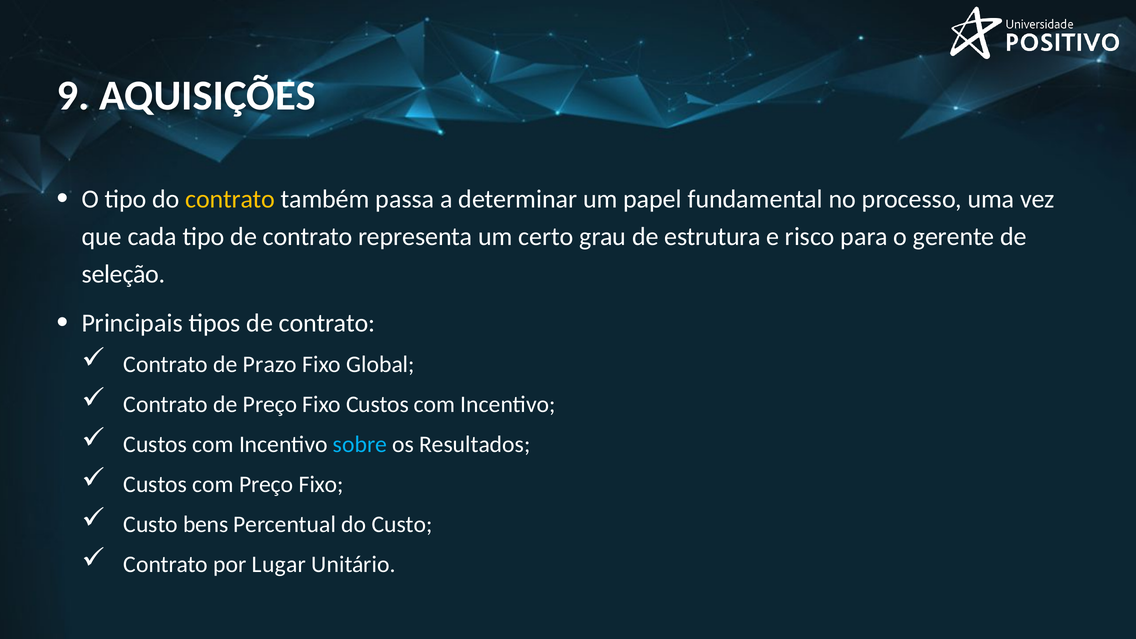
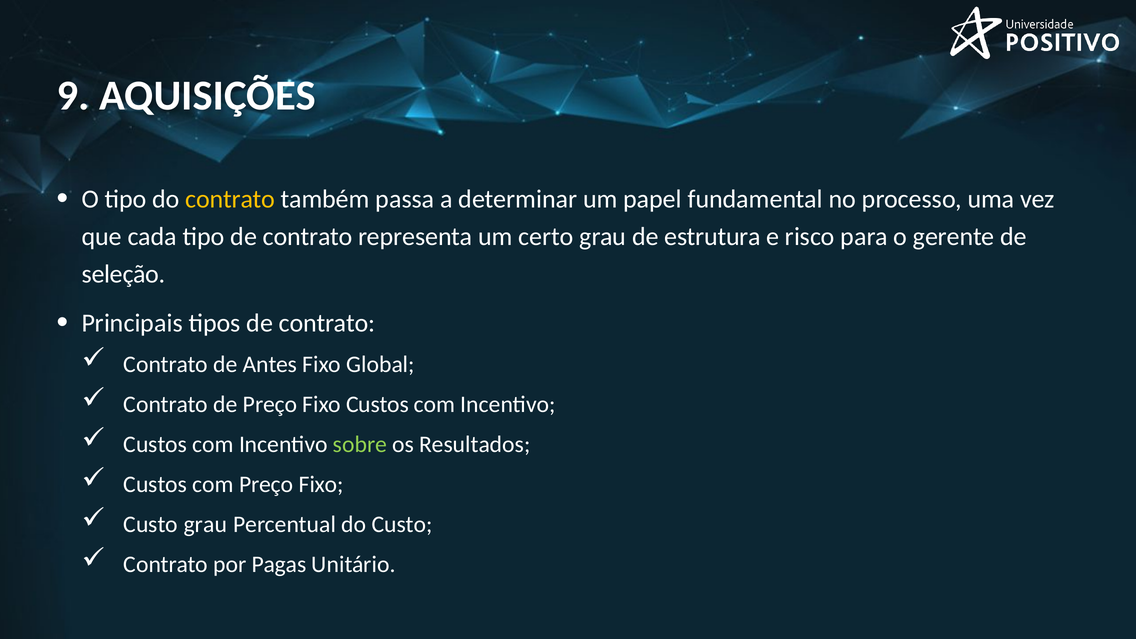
Prazo: Prazo -> Antes
sobre colour: light blue -> light green
Custo bens: bens -> grau
Lugar: Lugar -> Pagas
